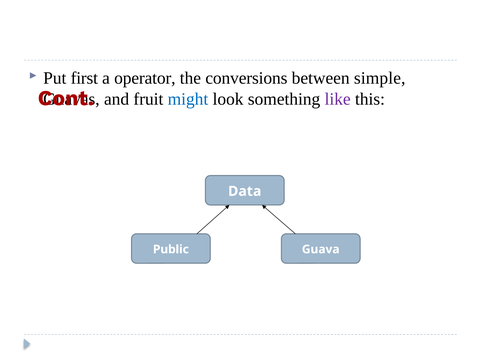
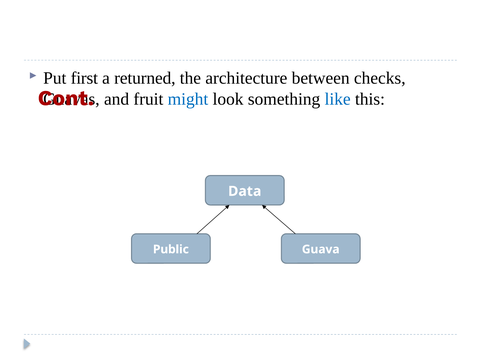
operator: operator -> returned
conversions: conversions -> architecture
simple: simple -> checks
like colour: purple -> blue
